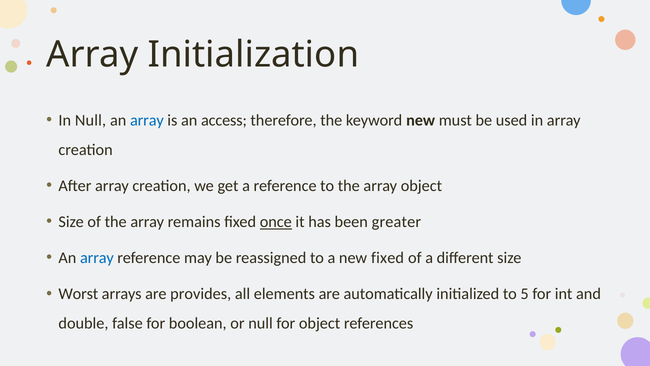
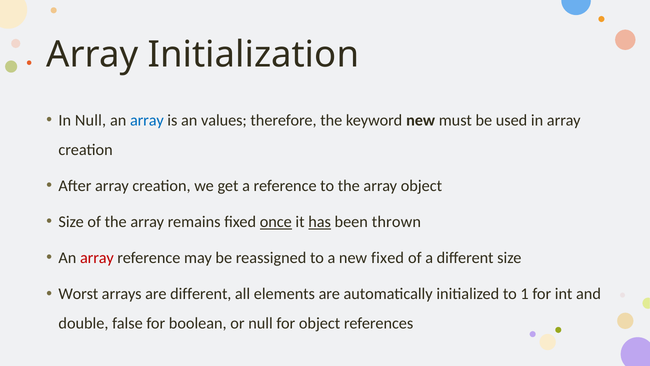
access: access -> values
has underline: none -> present
greater: greater -> thrown
array at (97, 258) colour: blue -> red
are provides: provides -> different
5: 5 -> 1
